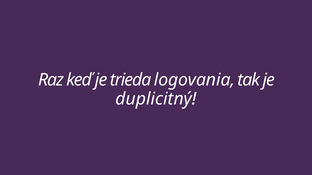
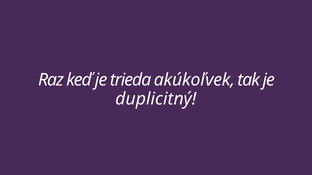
logovania: logovania -> akúkoľvek
